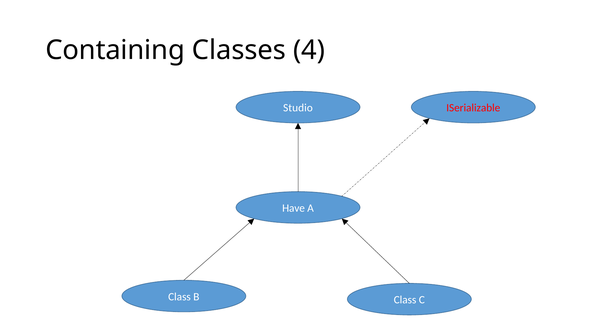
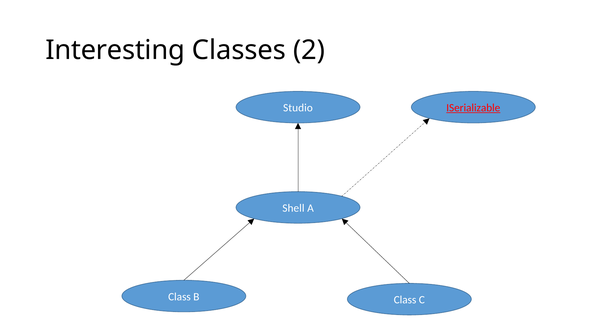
Containing: Containing -> Interesting
4: 4 -> 2
ISerializable underline: none -> present
Have: Have -> Shell
